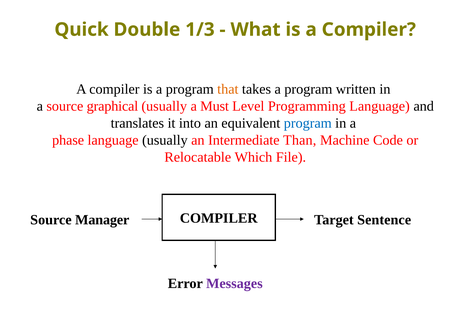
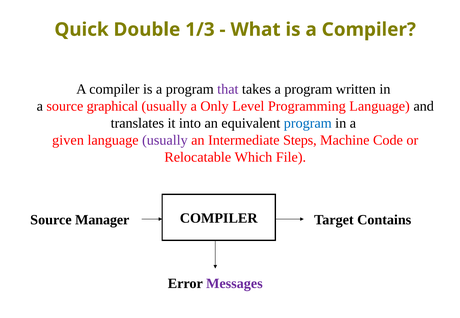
that colour: orange -> purple
Must: Must -> Only
phase: phase -> given
usually at (165, 140) colour: black -> purple
Than: Than -> Steps
Sentence: Sentence -> Contains
